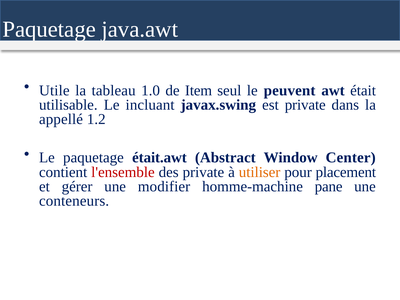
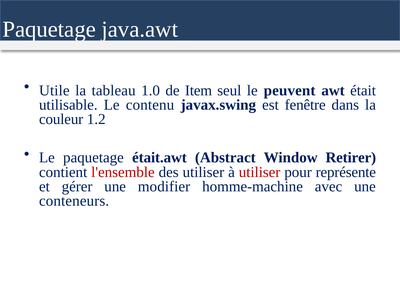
incluant: incluant -> contenu
est private: private -> fenêtre
appellé: appellé -> couleur
Center: Center -> Retirer
des private: private -> utiliser
utiliser at (260, 172) colour: orange -> red
placement: placement -> représente
pane: pane -> avec
